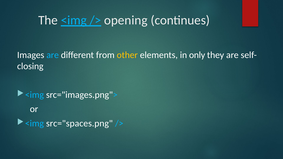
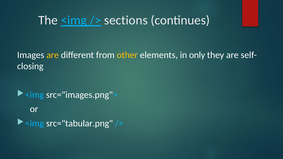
opening: opening -> sections
are at (53, 55) colour: light blue -> yellow
src="spaces.png: src="spaces.png -> src="tabular.png
